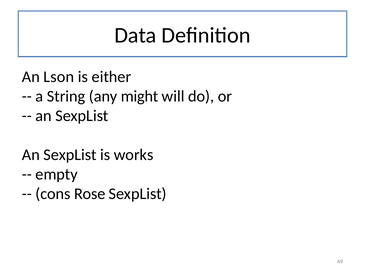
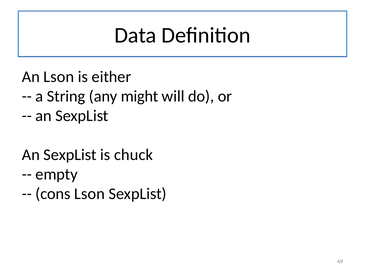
works: works -> chuck
cons Rose: Rose -> Lson
